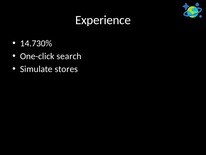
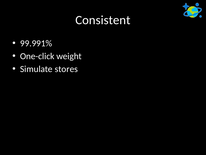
Experience: Experience -> Consistent
14.730%: 14.730% -> 99.991%
search: search -> weight
